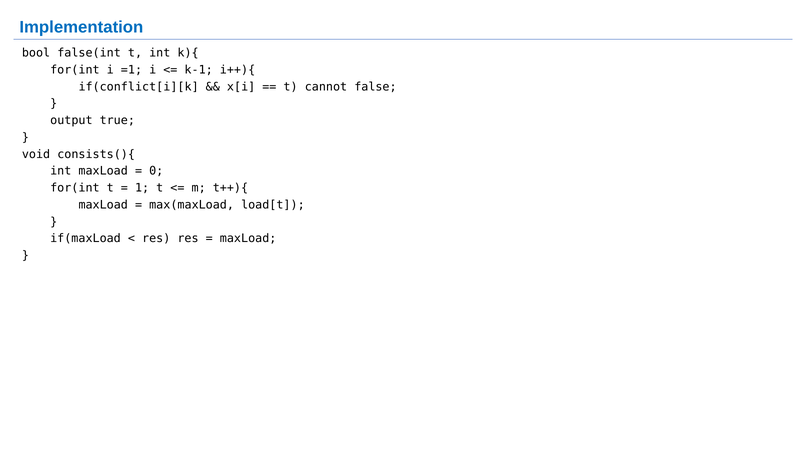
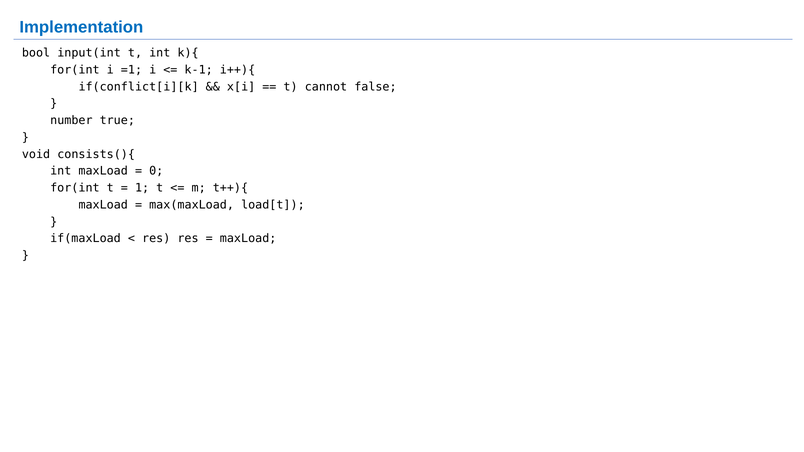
false(int: false(int -> input(int
output: output -> number
